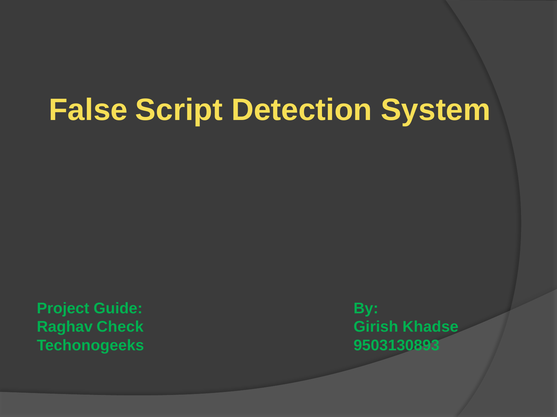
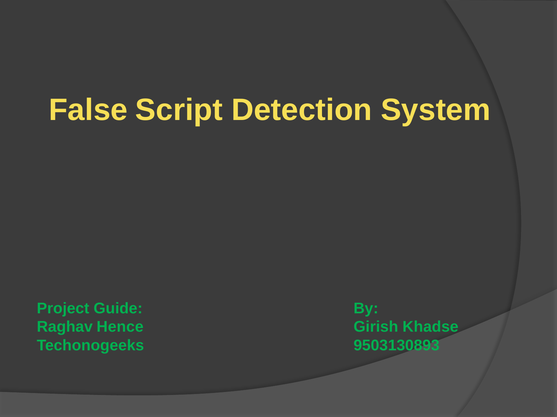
Check: Check -> Hence
